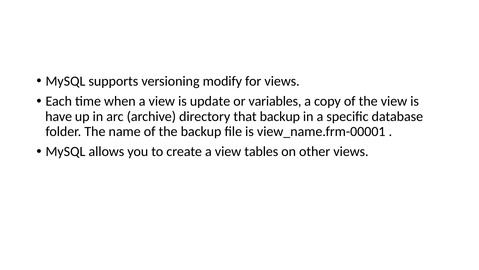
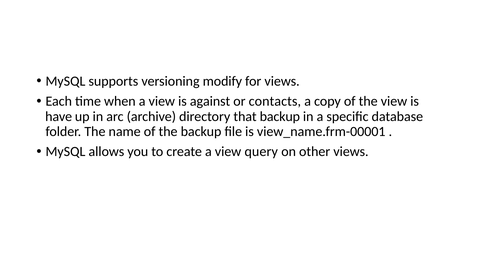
update: update -> against
variables: variables -> contacts
tables: tables -> query
